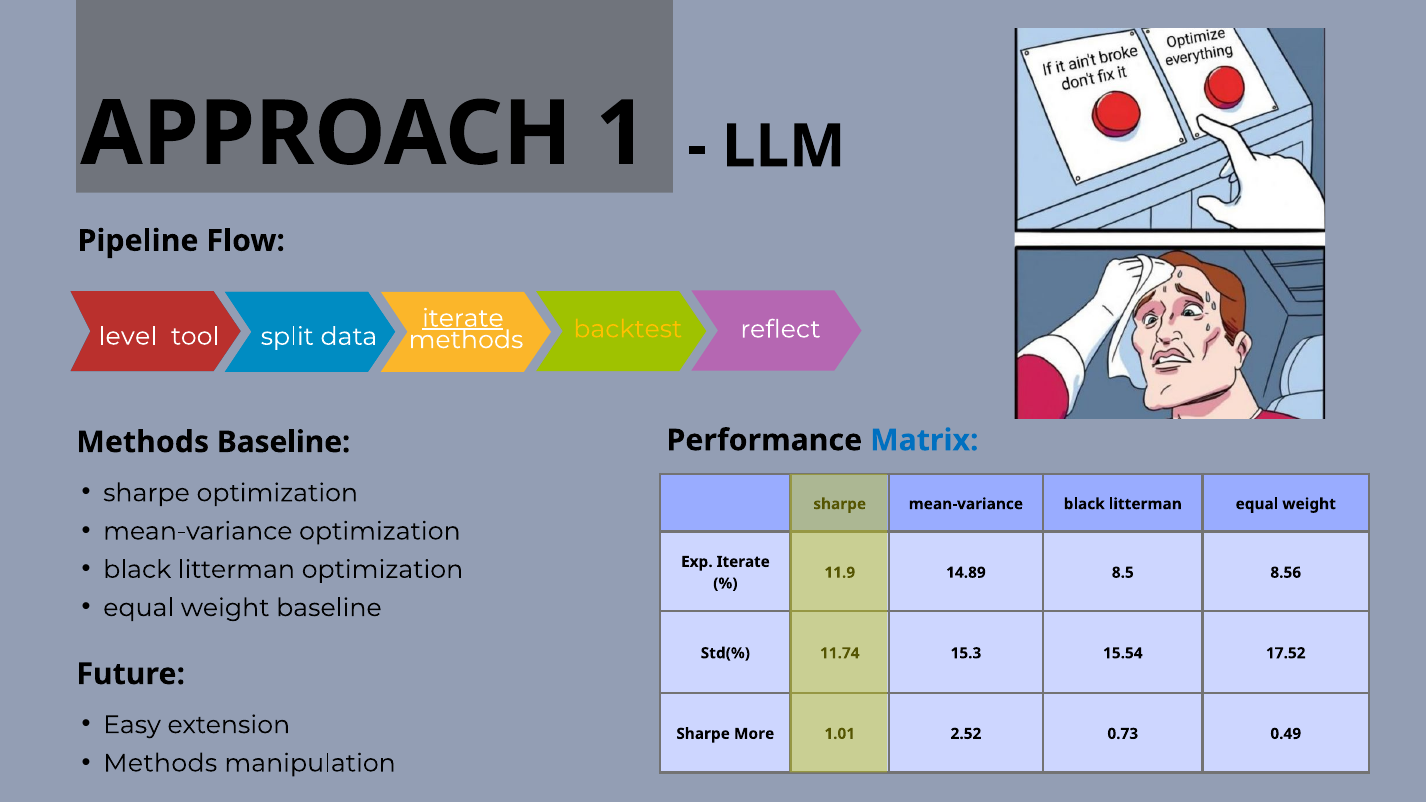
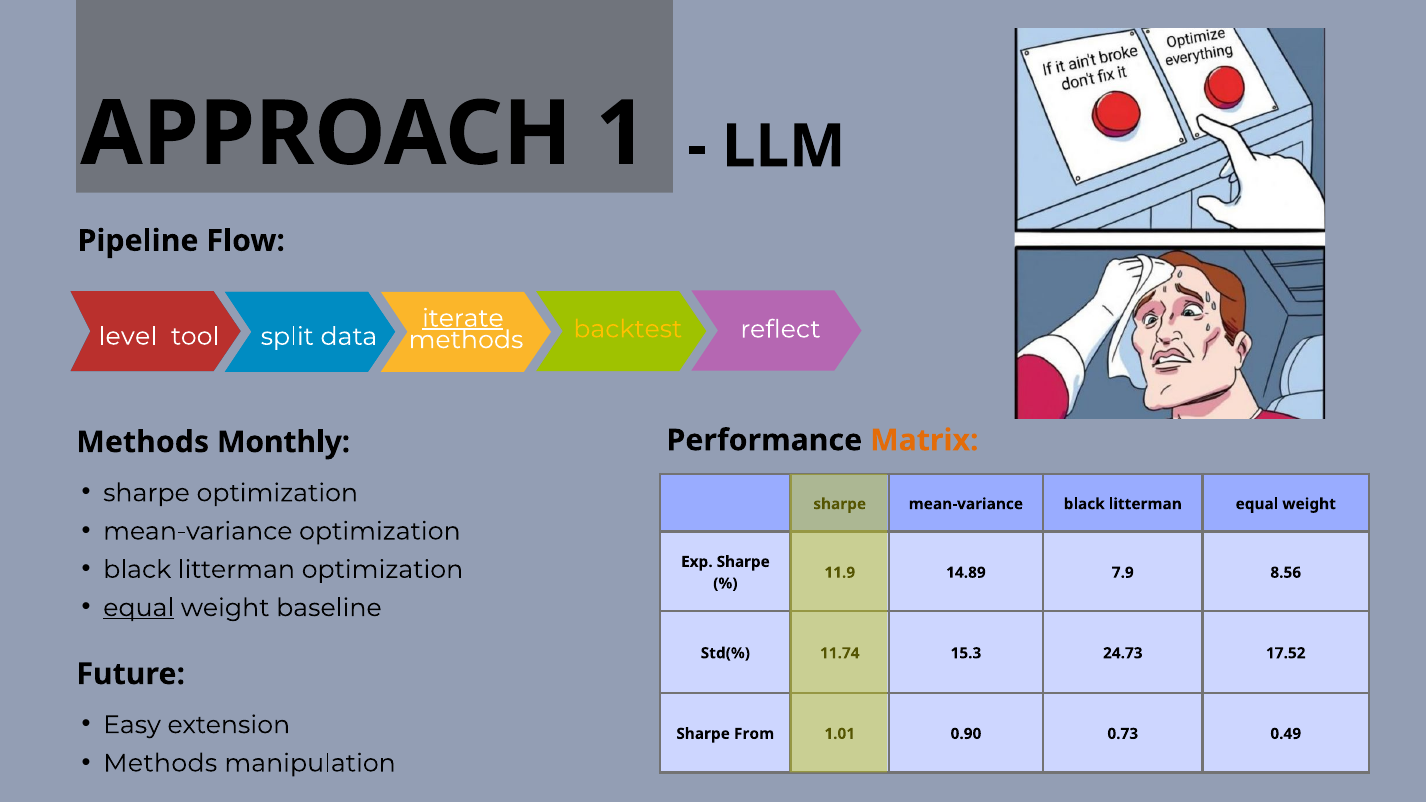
Matrix colour: blue -> orange
Methods Baseline: Baseline -> Monthly
Exp Iterate: Iterate -> Sharpe
8.5: 8.5 -> 7.9
equal at (139, 608) underline: none -> present
15.54: 15.54 -> 24.73
More: More -> From
2.52: 2.52 -> 0.90
